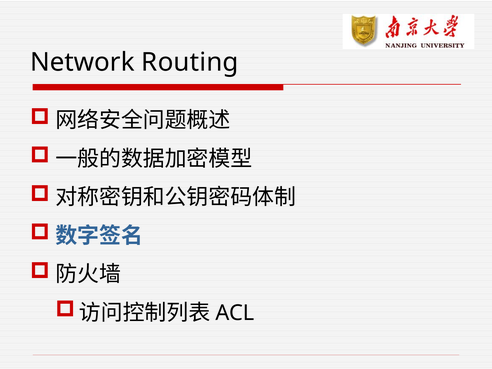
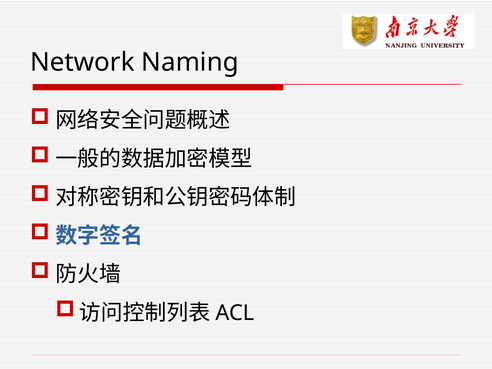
Routing: Routing -> Naming
